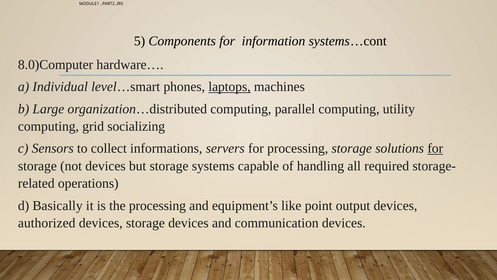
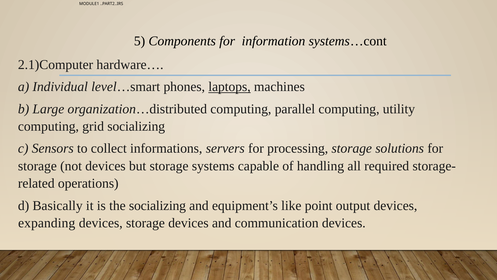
8.0)Computer: 8.0)Computer -> 2.1)Computer
for at (435, 148) underline: present -> none
the processing: processing -> socializing
authorized: authorized -> expanding
